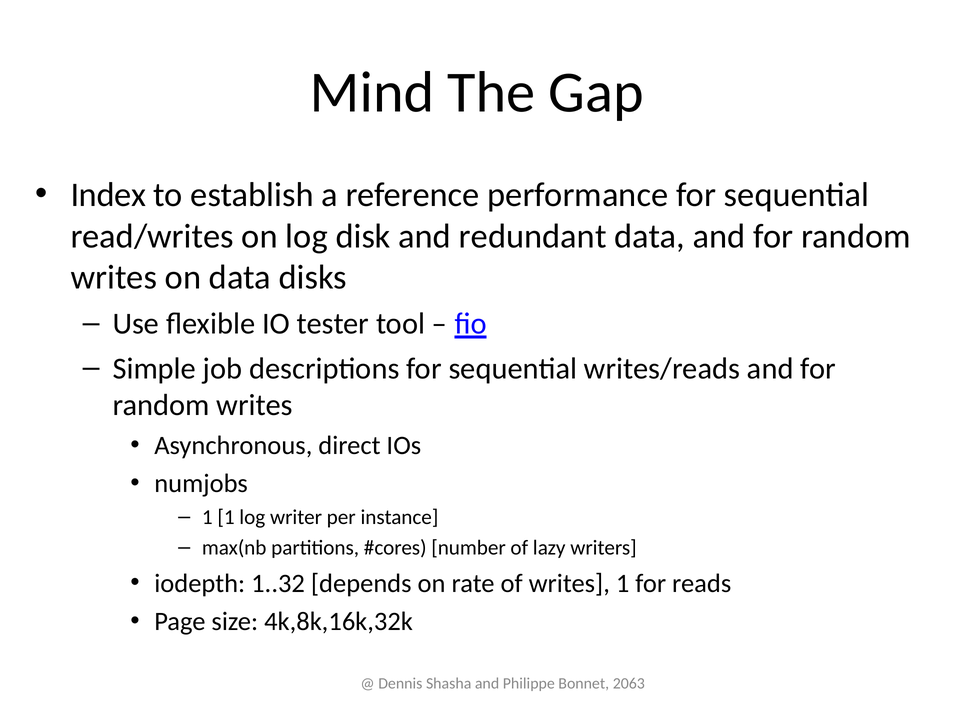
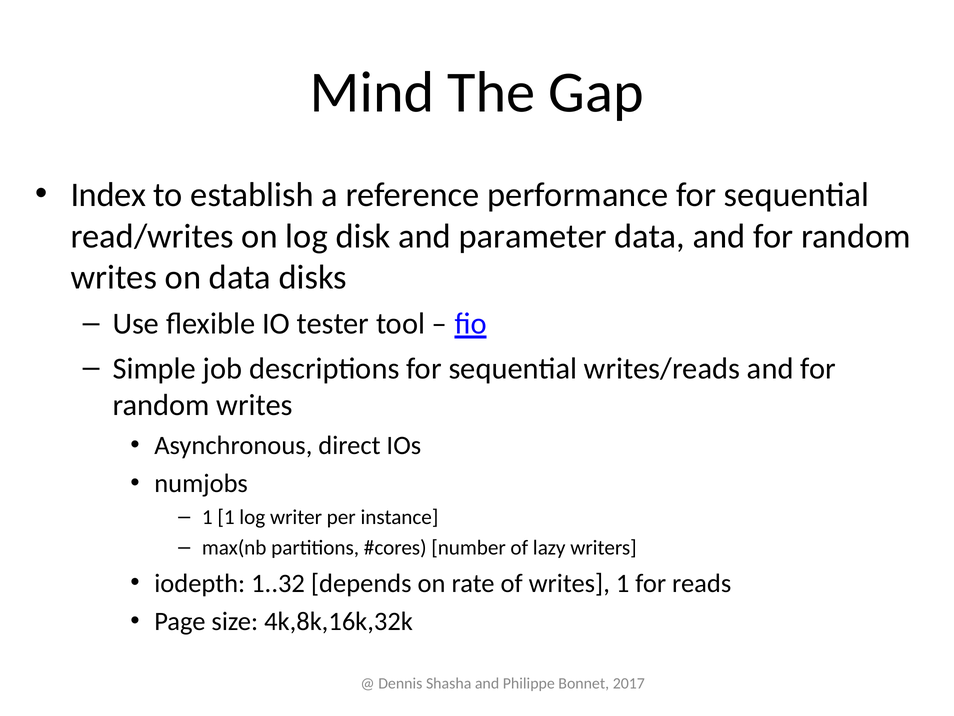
redundant: redundant -> parameter
2063: 2063 -> 2017
